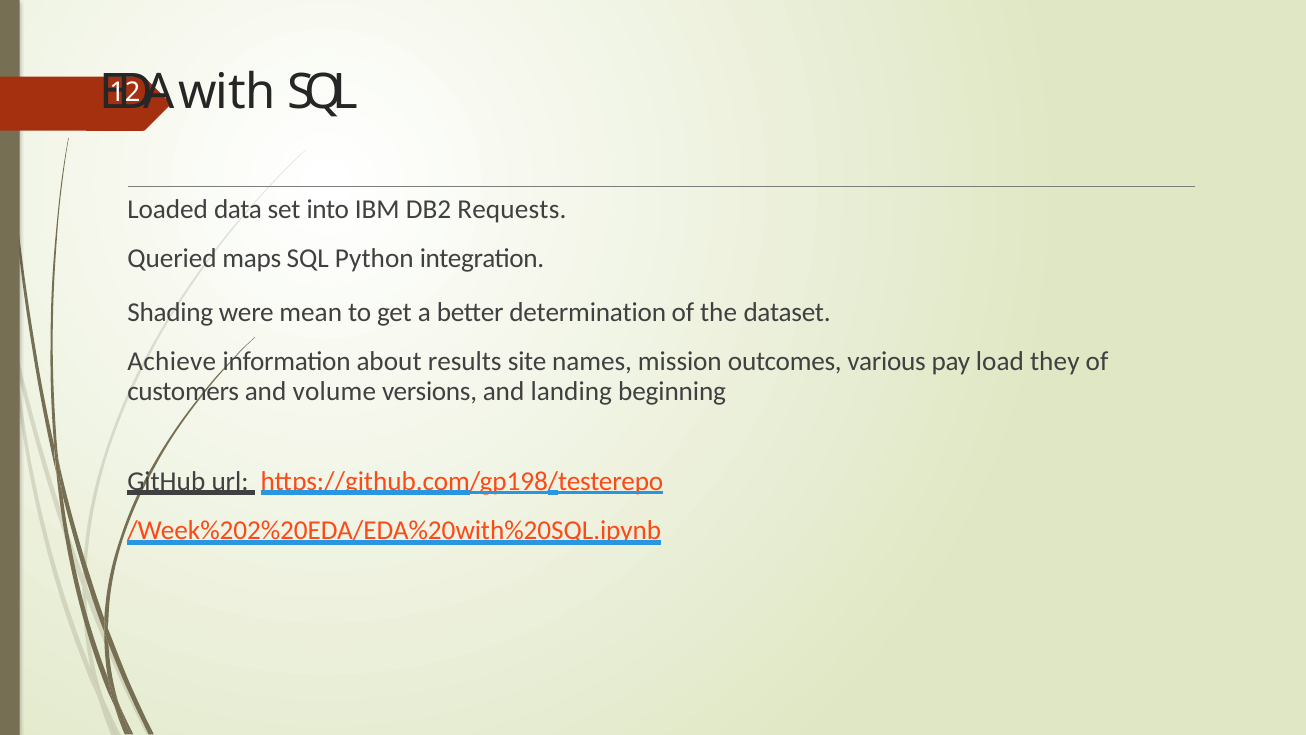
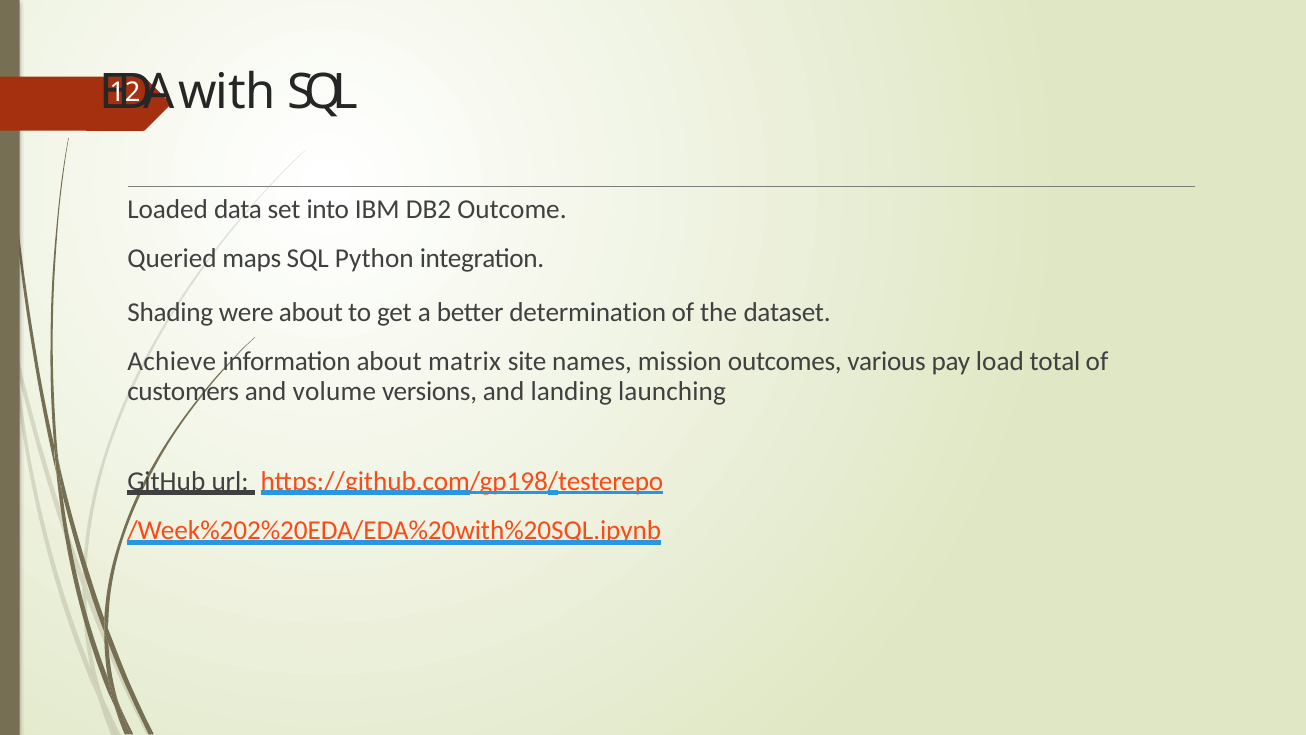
Requests: Requests -> Outcome
were mean: mean -> about
results: results -> matrix
they: they -> total
beginning: beginning -> launching
